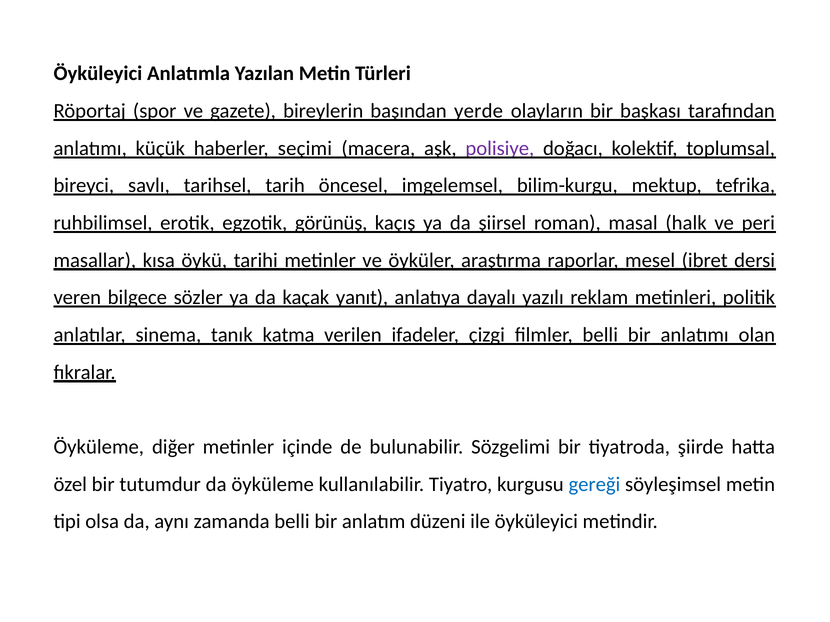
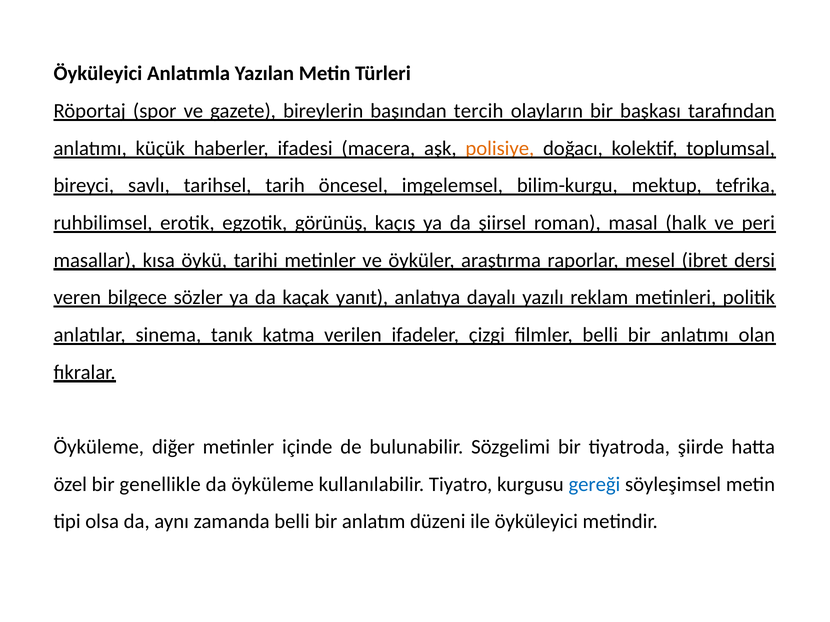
yerde: yerde -> tercih
seçimi: seçimi -> ifadesi
polisiye colour: purple -> orange
tutumdur: tutumdur -> genellikle
